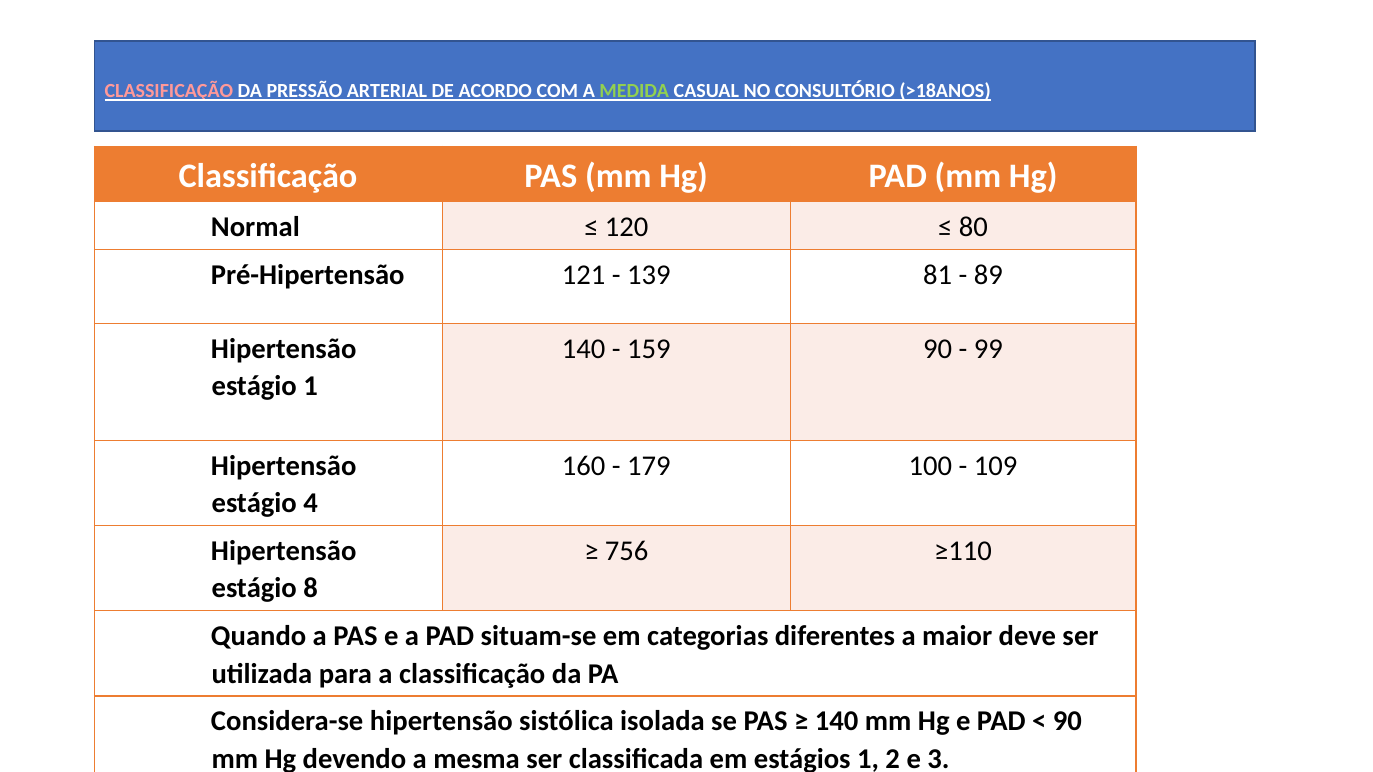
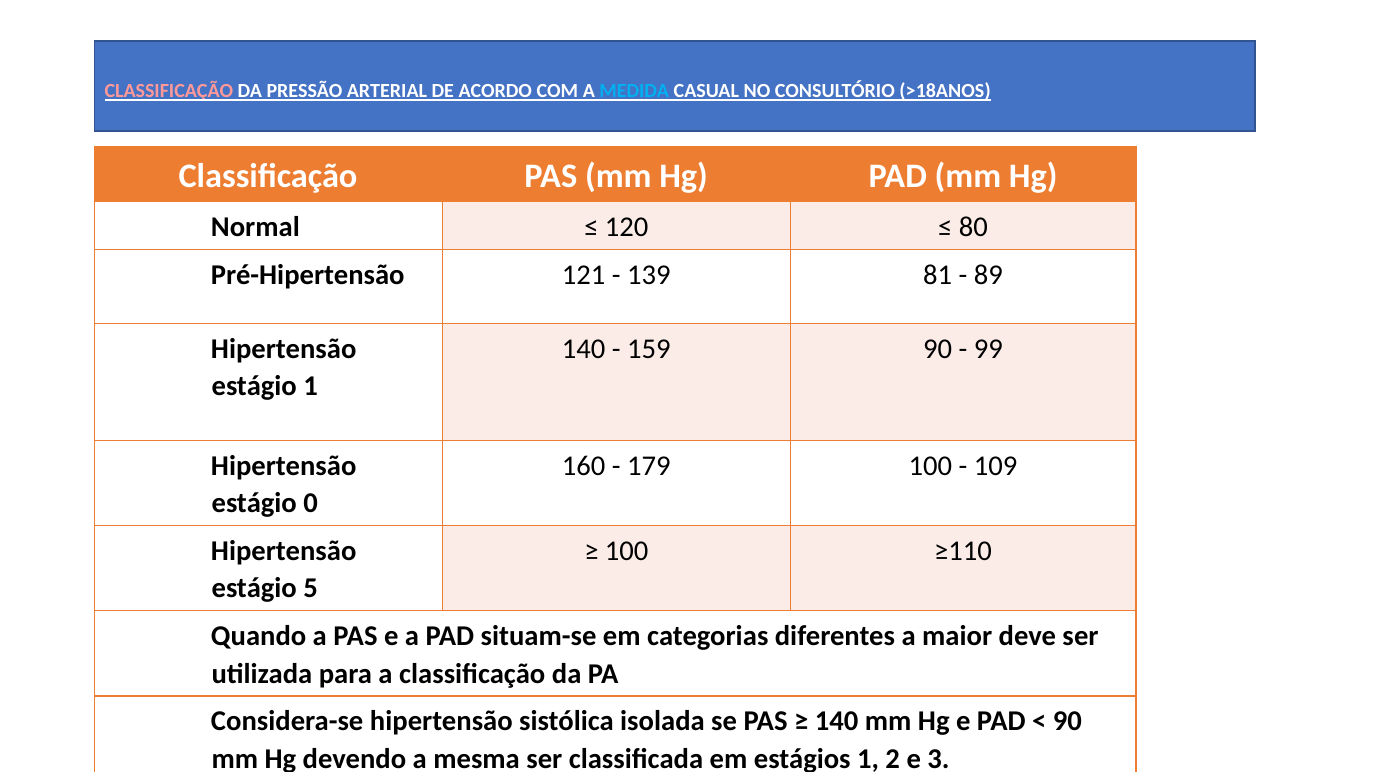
MEDIDA colour: light green -> light blue
4: 4 -> 0
756 at (627, 551): 756 -> 100
8: 8 -> 5
